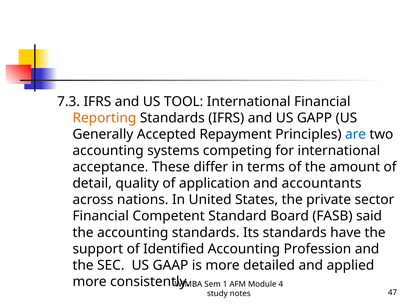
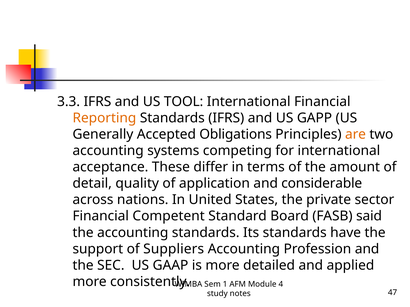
7.3: 7.3 -> 3.3
Repayment: Repayment -> Obligations
are colour: blue -> orange
accountants: accountants -> considerable
Identified: Identified -> Suppliers
